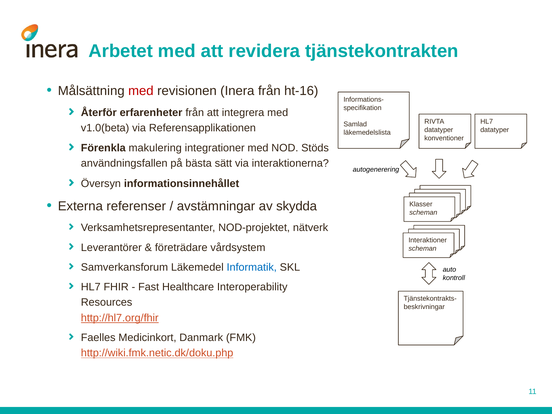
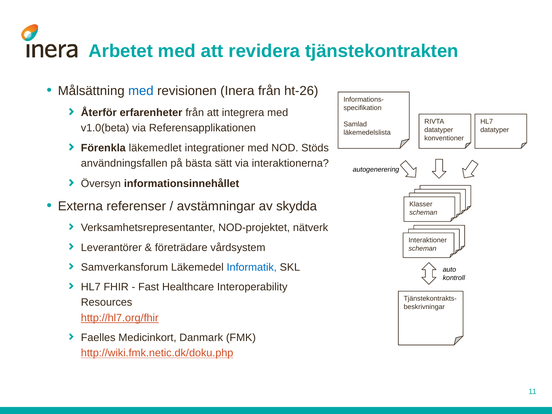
med at (141, 91) colour: red -> blue
ht-16: ht-16 -> ht-26
makulering: makulering -> läkemedlet
